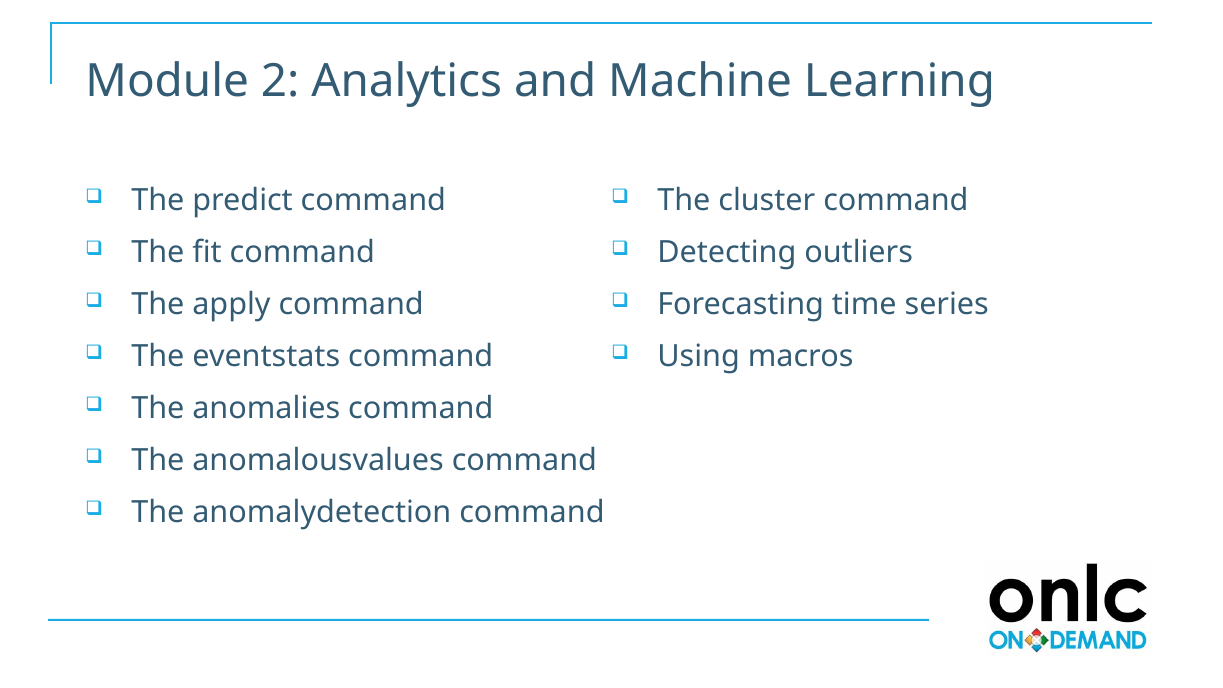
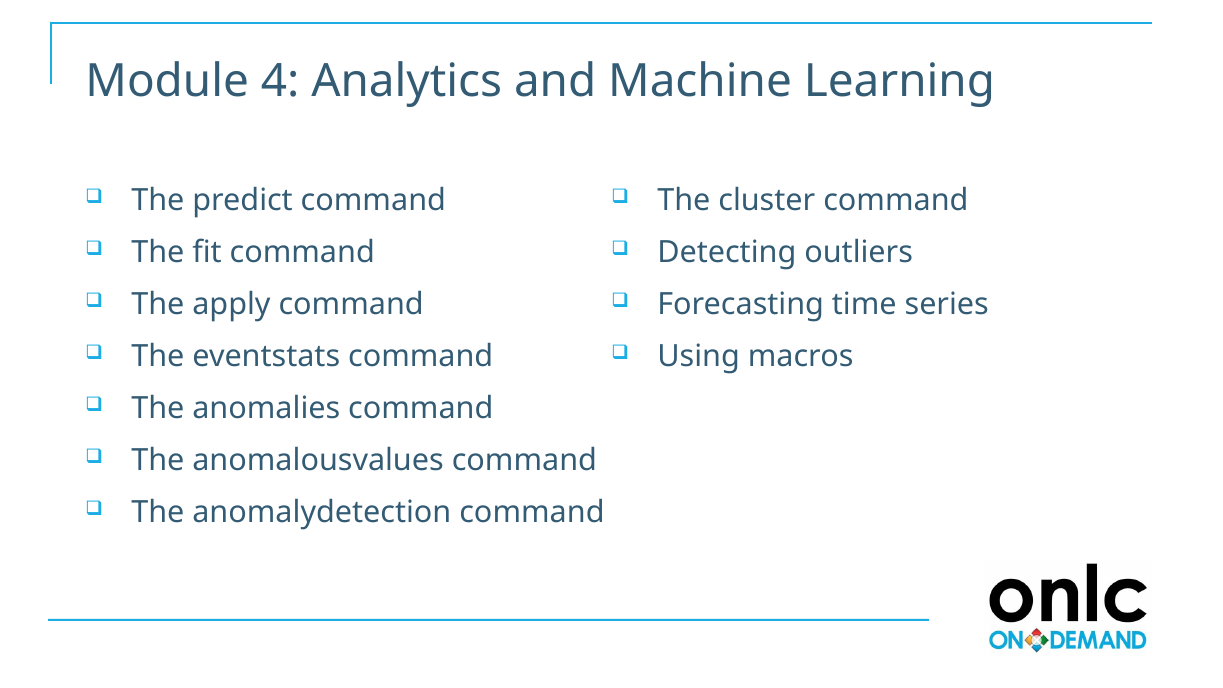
2: 2 -> 4
